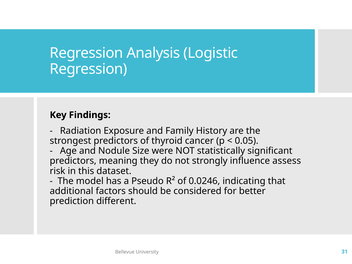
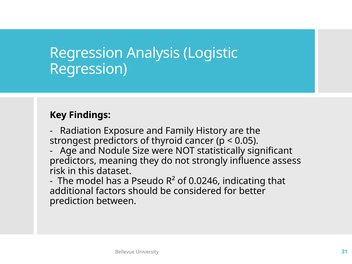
different: different -> between
